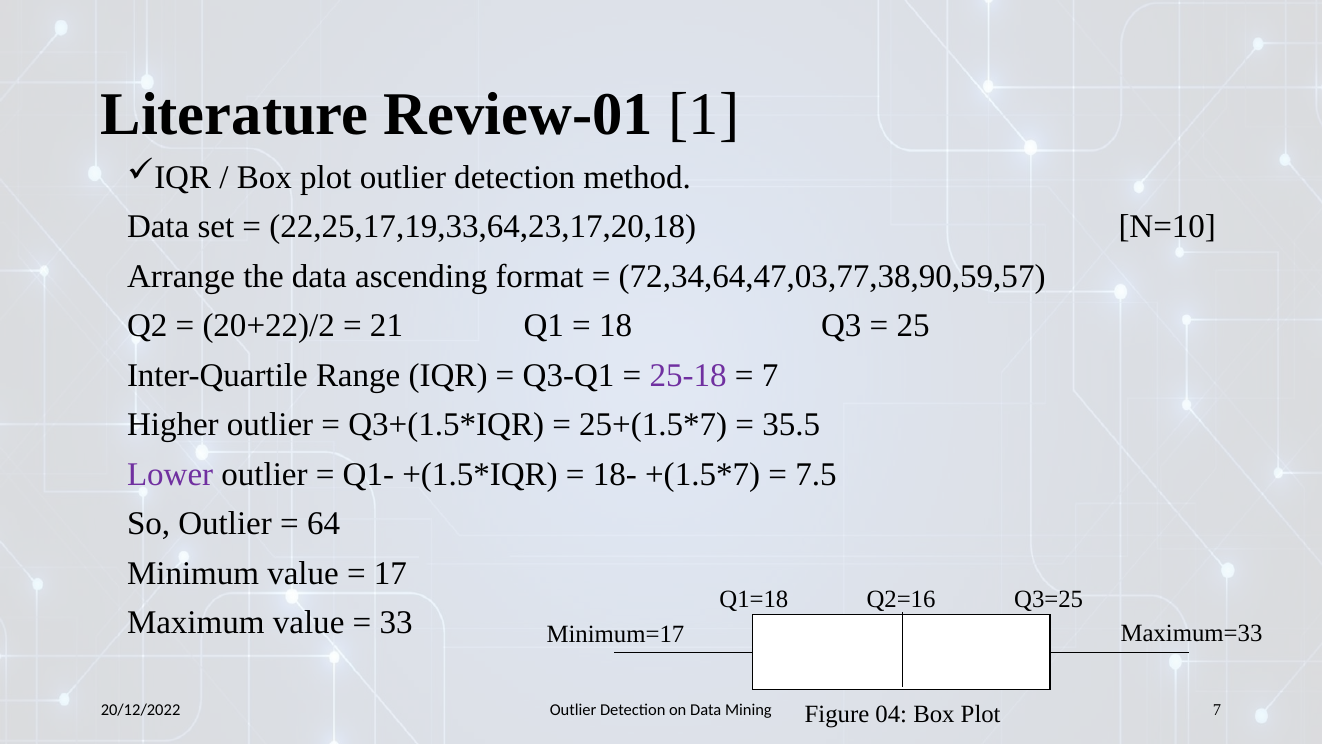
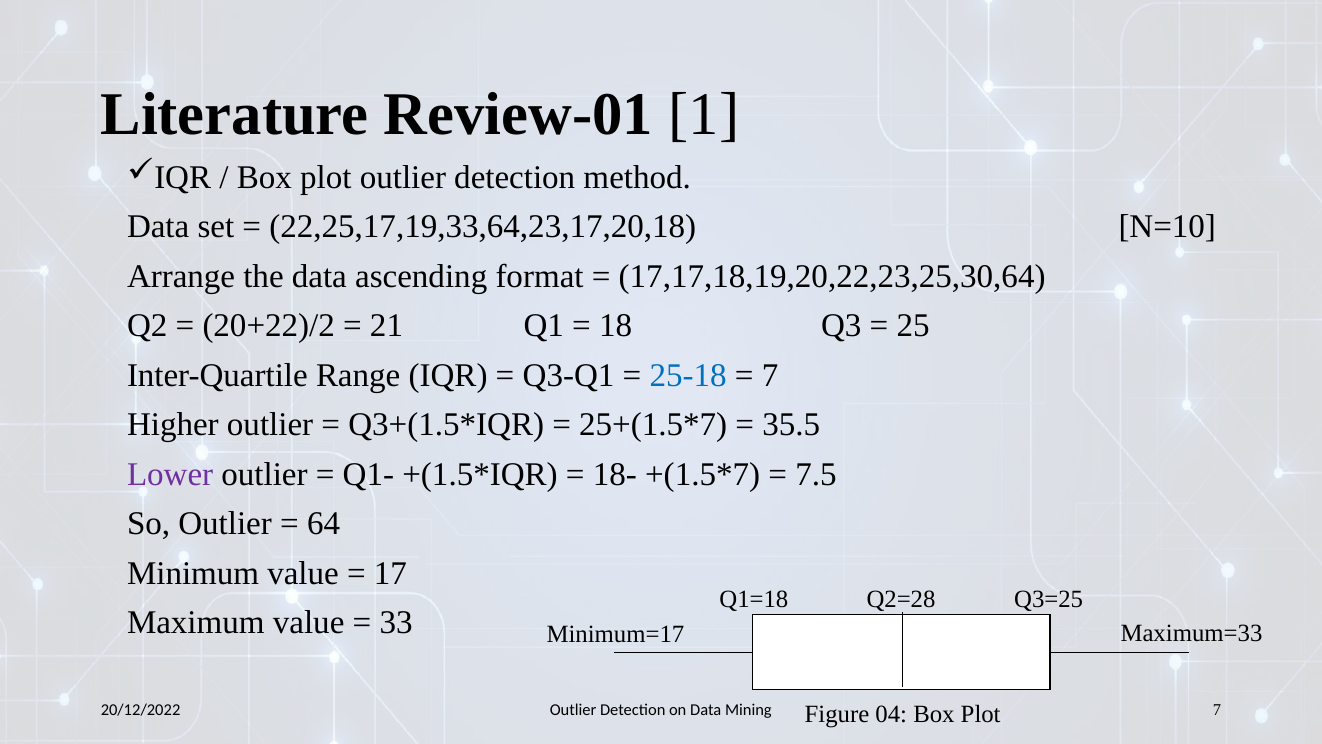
72,34,64,47,03,77,38,90,59,57: 72,34,64,47,03,77,38,90,59,57 -> 17,17,18,19,20,22,23,25,30,64
25-18 colour: purple -> blue
Q2=16: Q2=16 -> Q2=28
